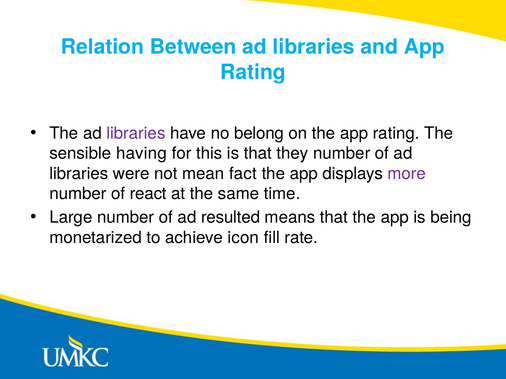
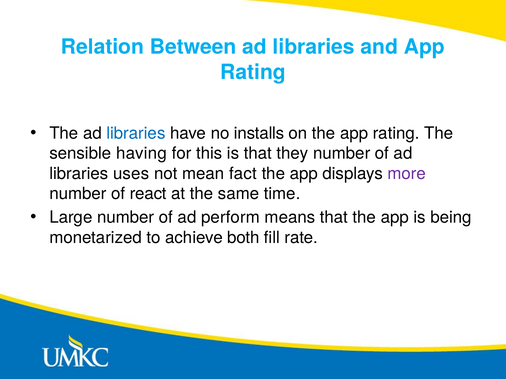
libraries at (136, 133) colour: purple -> blue
belong: belong -> installs
were: were -> uses
resulted: resulted -> perform
icon: icon -> both
